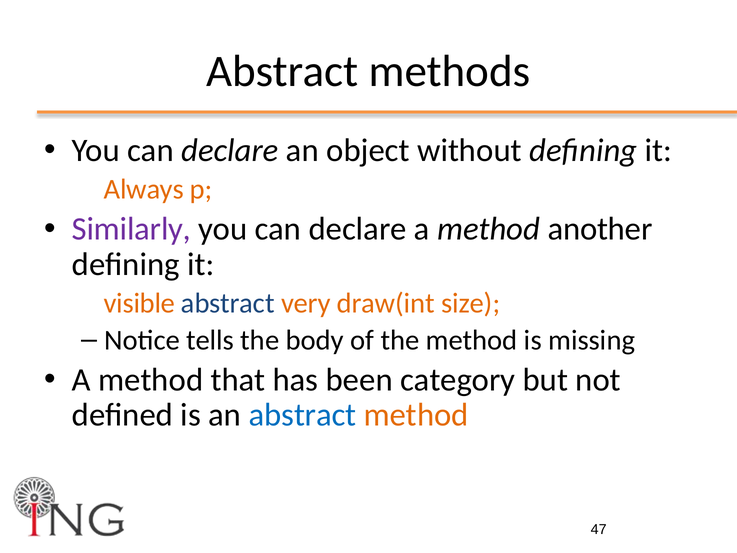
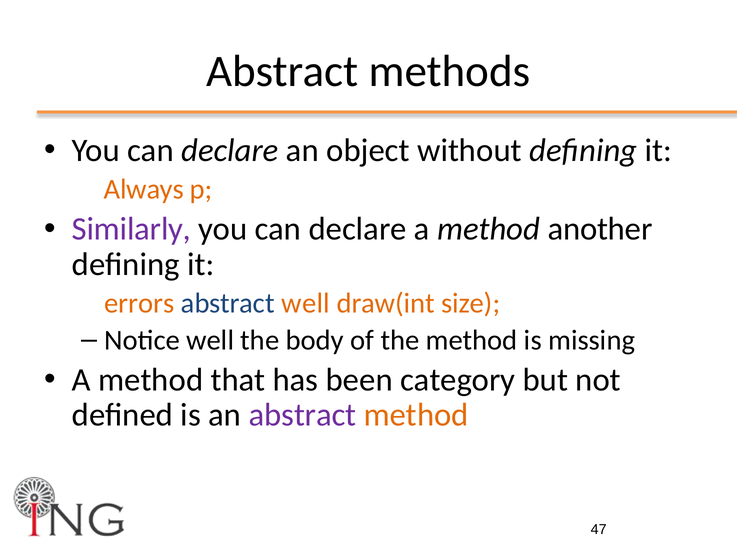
visible: visible -> errors
abstract very: very -> well
Notice tells: tells -> well
abstract at (303, 415) colour: blue -> purple
